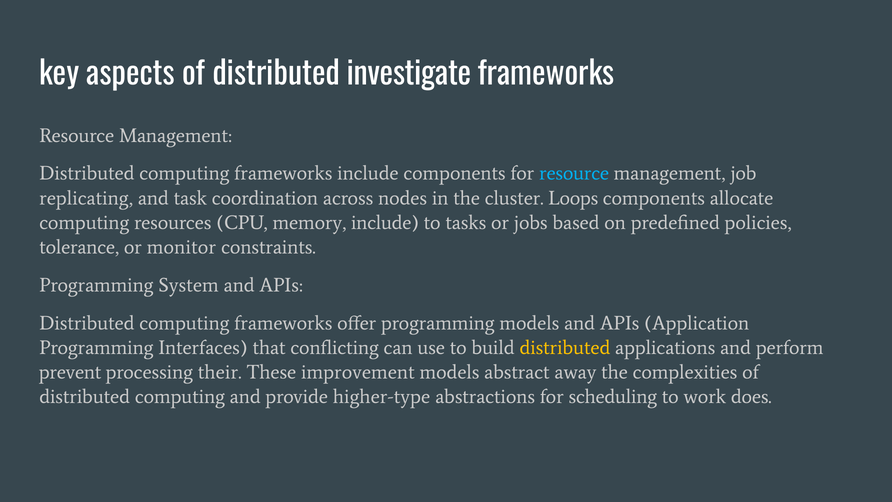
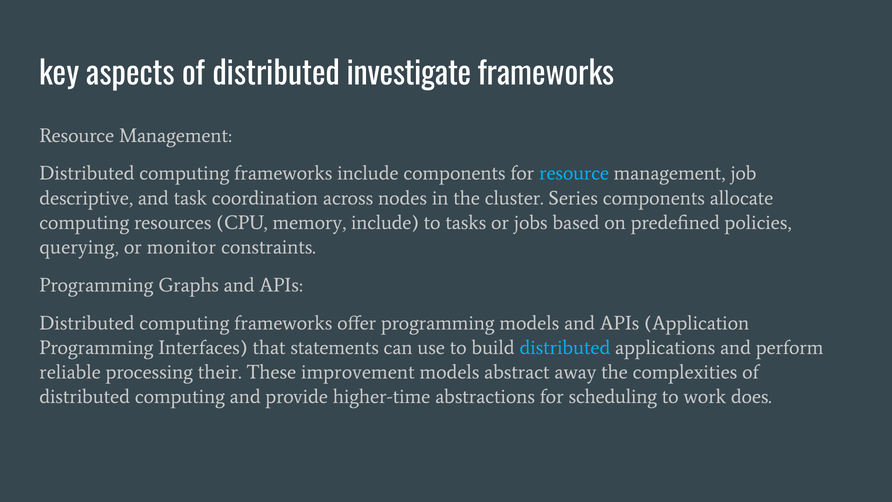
replicating: replicating -> descriptive
Loops: Loops -> Series
tolerance: tolerance -> querying
System: System -> Graphs
conflicting: conflicting -> statements
distributed at (565, 348) colour: yellow -> light blue
prevent: prevent -> reliable
higher-type: higher-type -> higher-time
